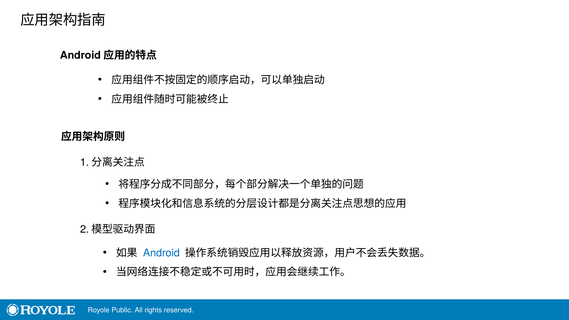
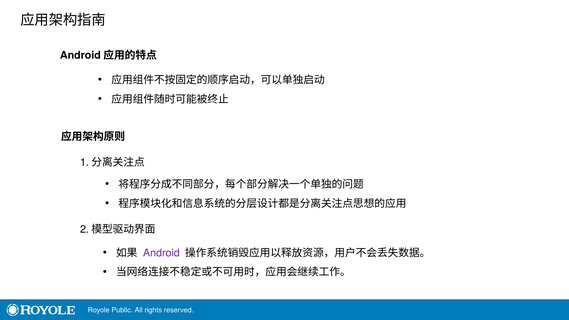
Android colour: blue -> purple
